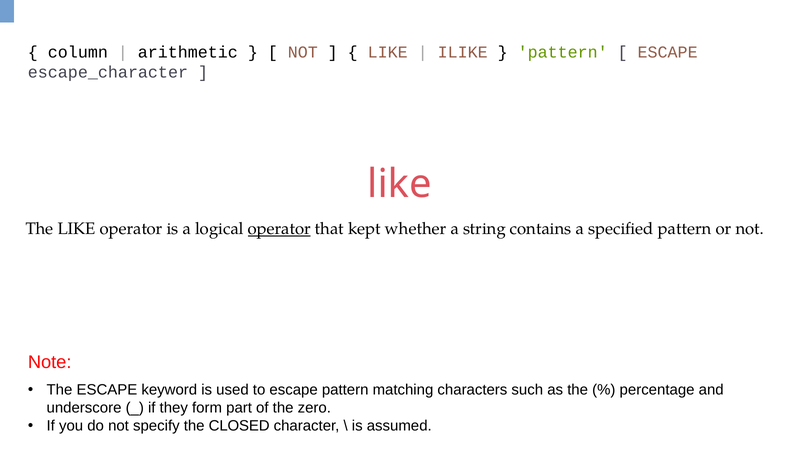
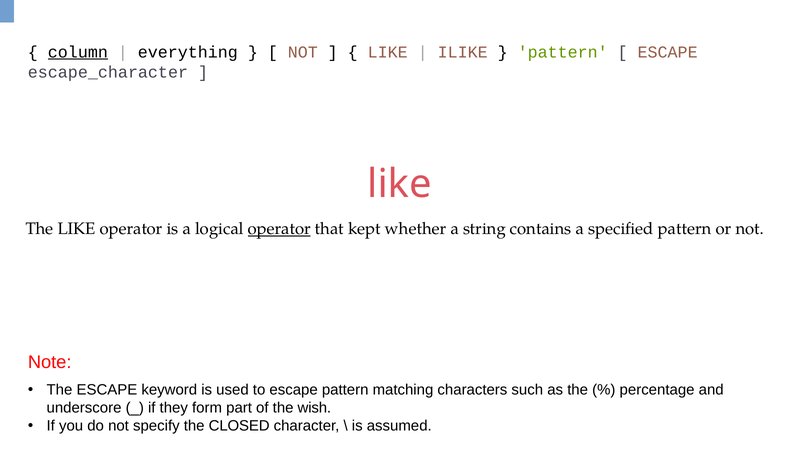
column underline: none -> present
arithmetic: arithmetic -> everything
zero: zero -> wish
